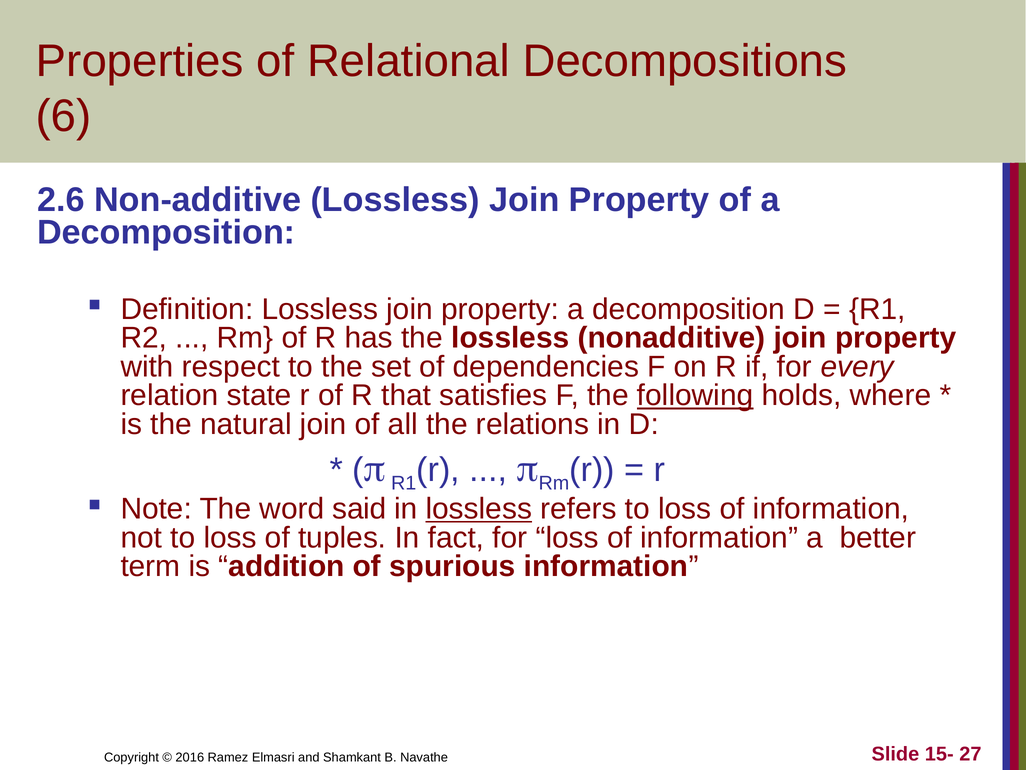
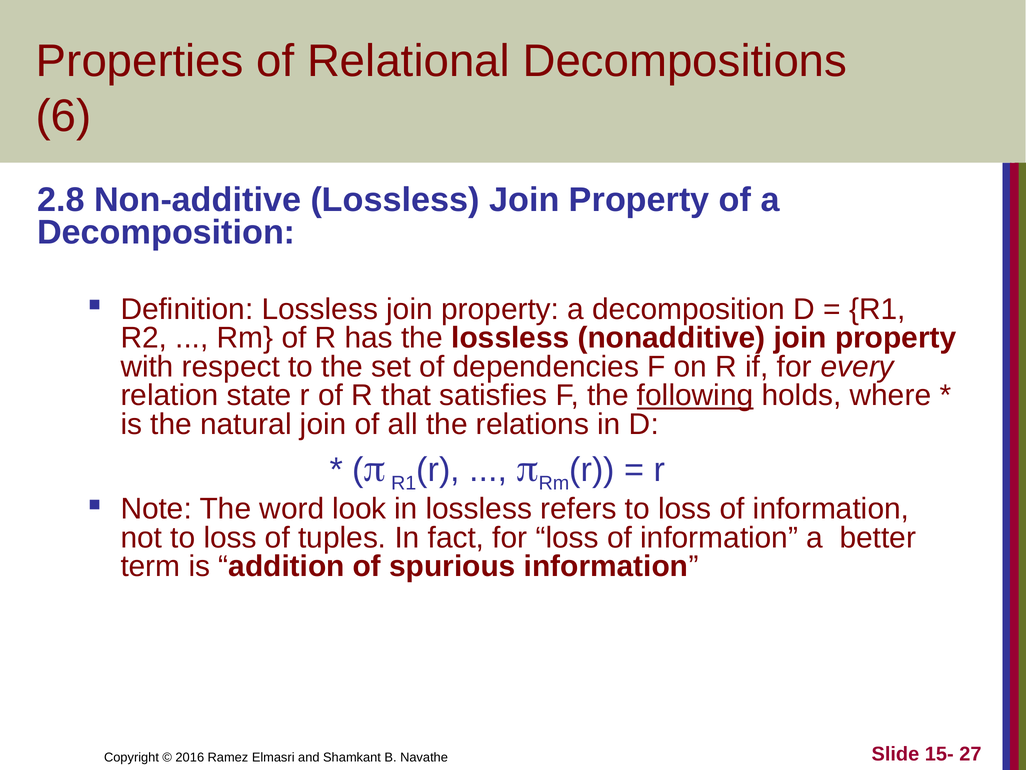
2.6: 2.6 -> 2.8
said: said -> look
lossless at (479, 509) underline: present -> none
